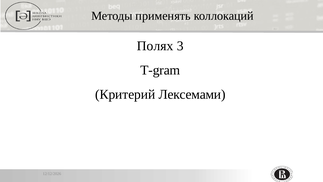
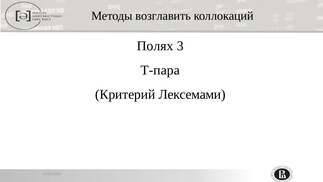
применять: применять -> возглавить
T-gram: T-gram -> T-пара
